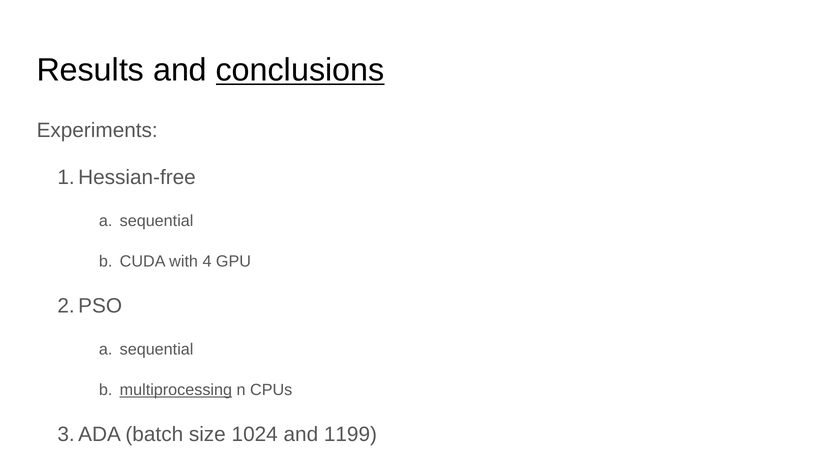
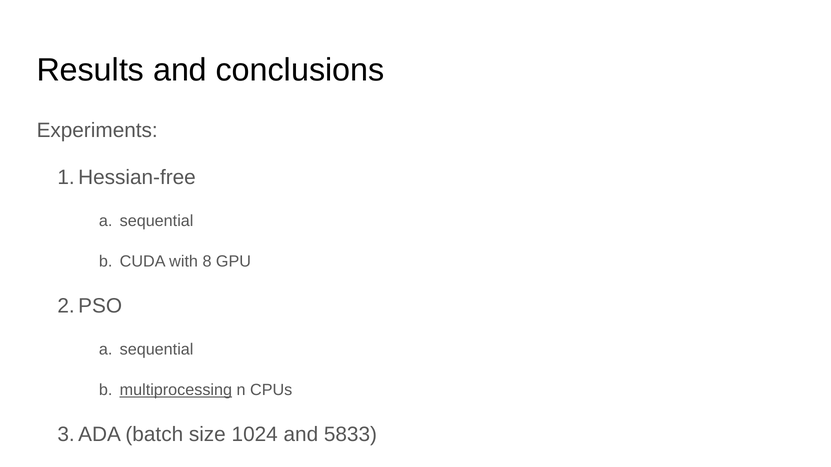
conclusions underline: present -> none
with 4: 4 -> 8
1199: 1199 -> 5833
